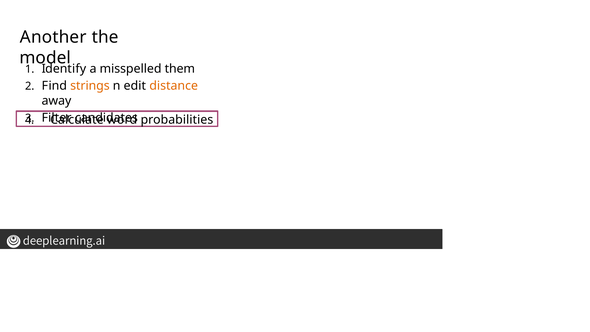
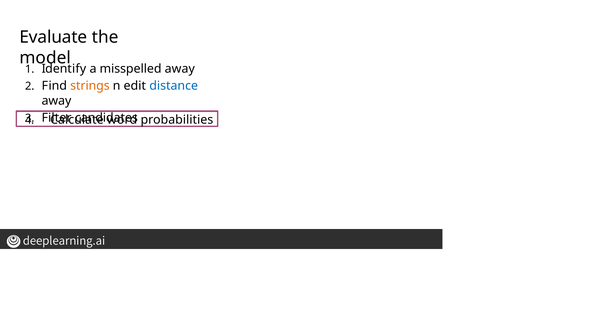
Another: Another -> Evaluate
misspelled them: them -> away
distance colour: orange -> blue
